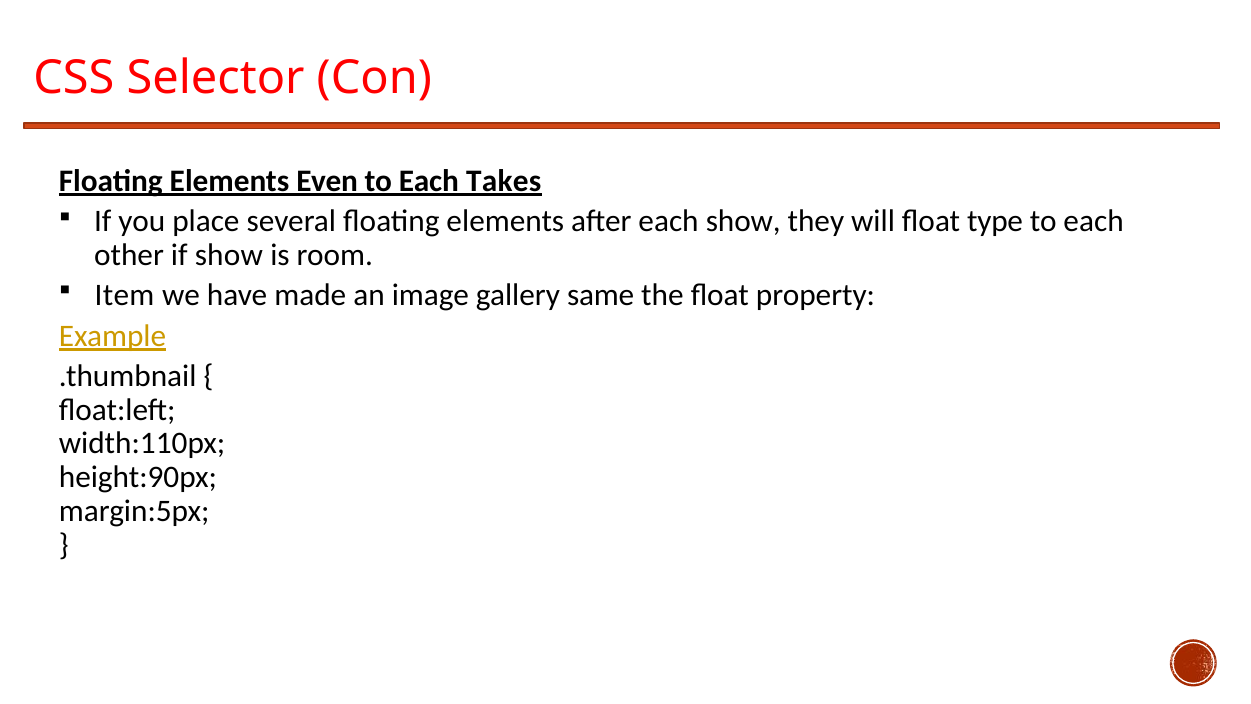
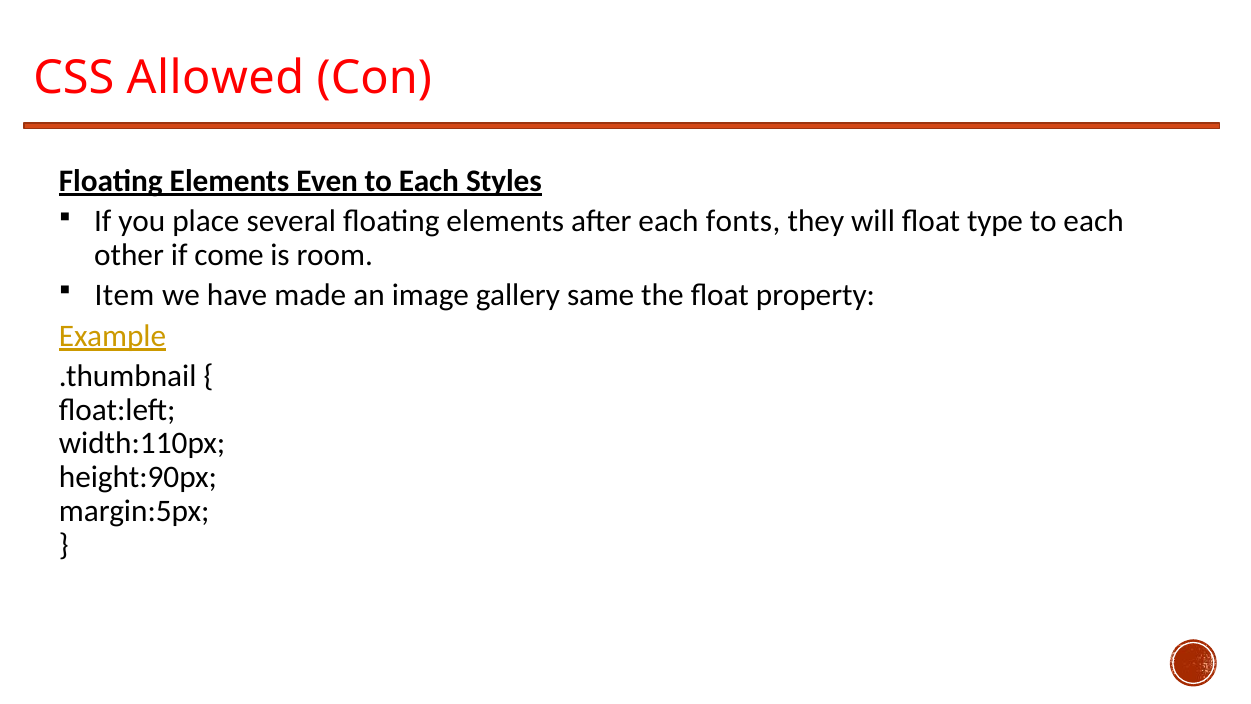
Selector: Selector -> Allowed
Takes: Takes -> Styles
each show: show -> fonts
if show: show -> come
